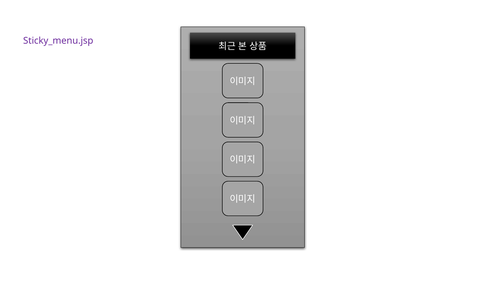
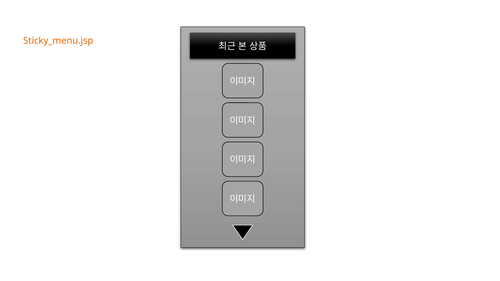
Sticky_menu.jsp colour: purple -> orange
